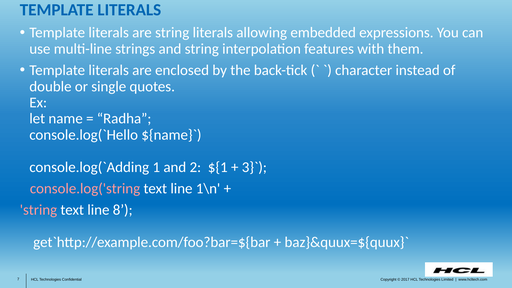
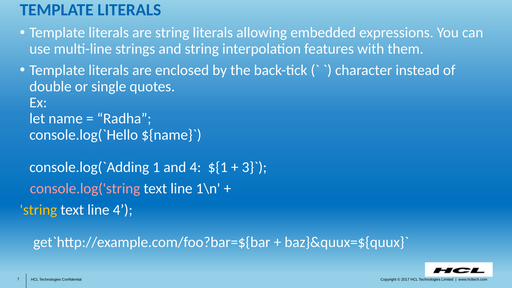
and 2: 2 -> 4
string at (38, 210) colour: pink -> yellow
line 8: 8 -> 4
